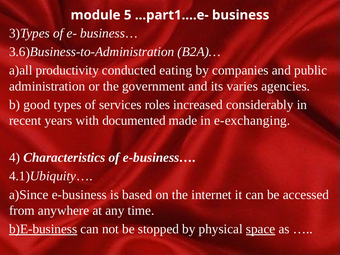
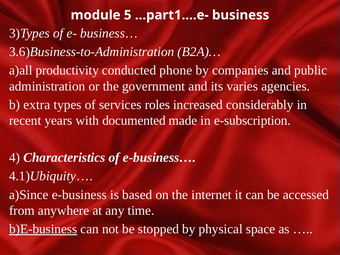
eating: eating -> phone
good: good -> extra
e-exchanging: e-exchanging -> e-subscription
space underline: present -> none
